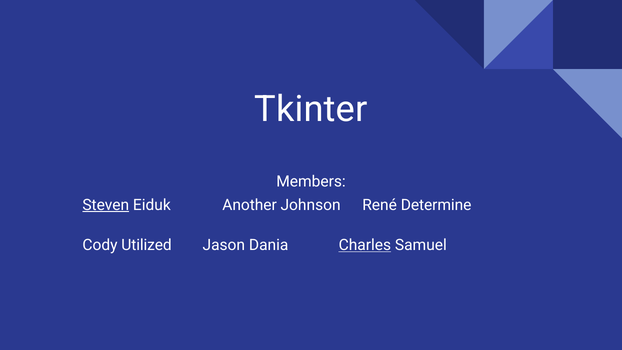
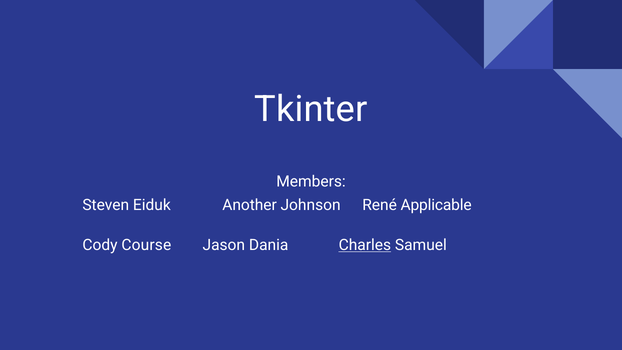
Steven underline: present -> none
Determine: Determine -> Applicable
Utilized: Utilized -> Course
